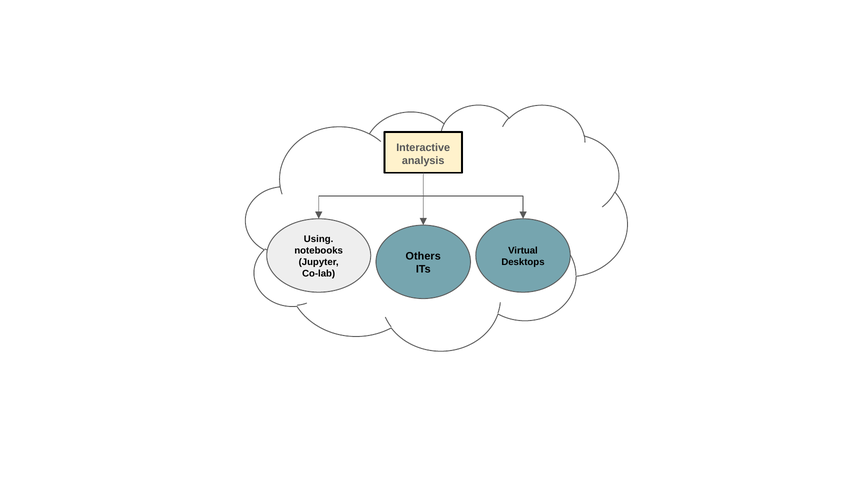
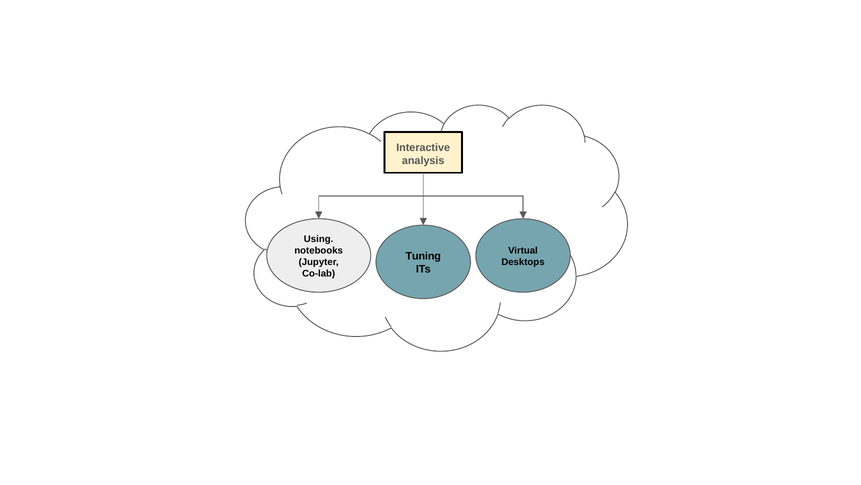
Others: Others -> Tuning
